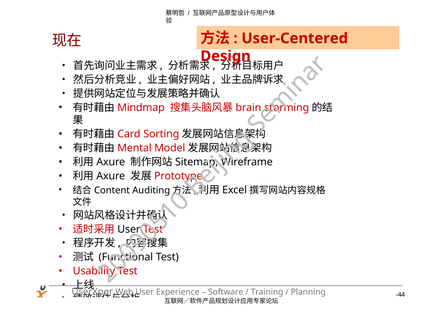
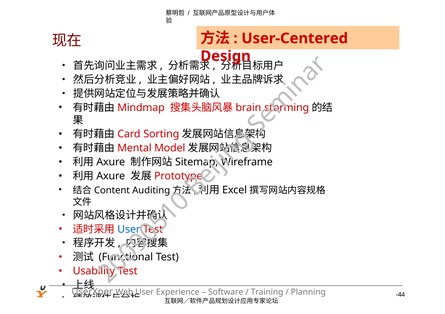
User at (129, 230) colour: black -> blue
